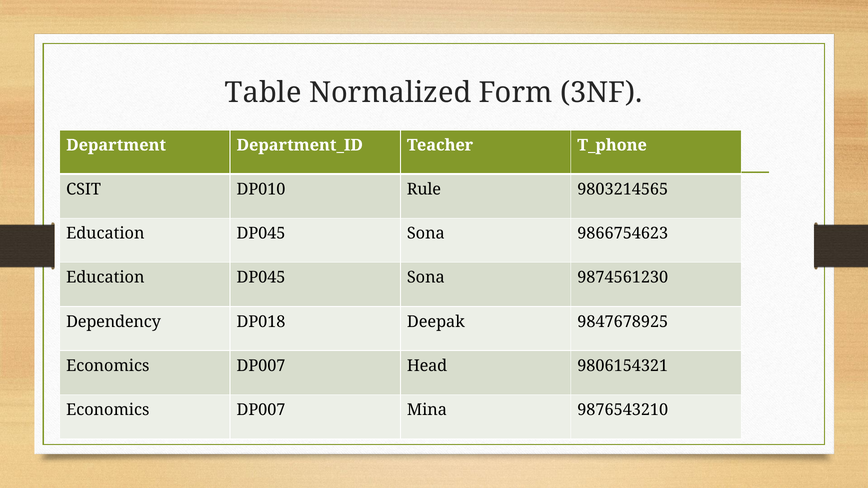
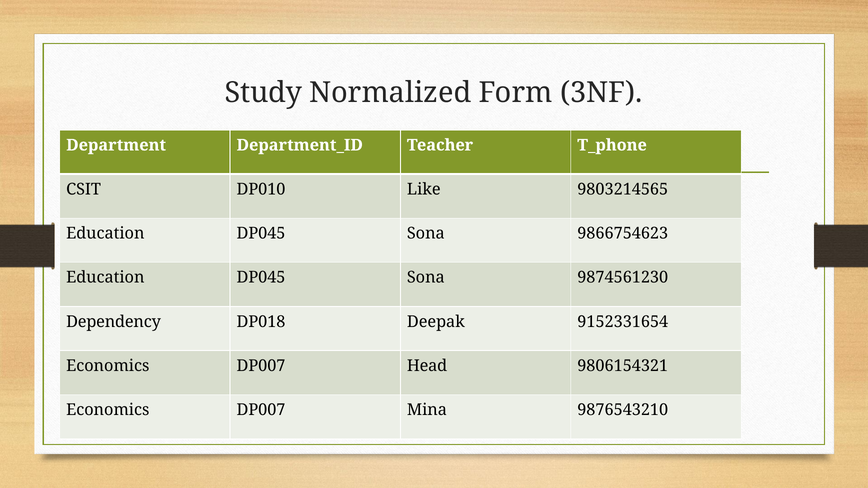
Table: Table -> Study
Rule: Rule -> Like
9847678925: 9847678925 -> 9152331654
